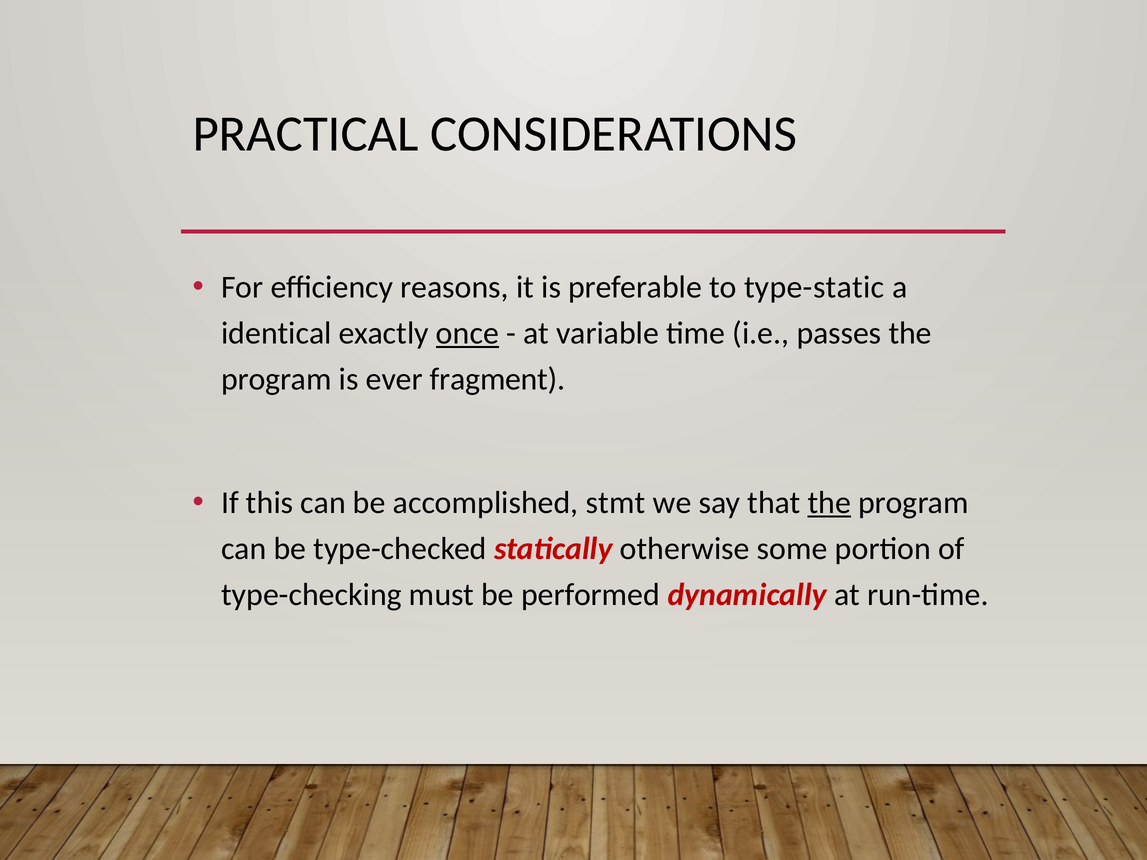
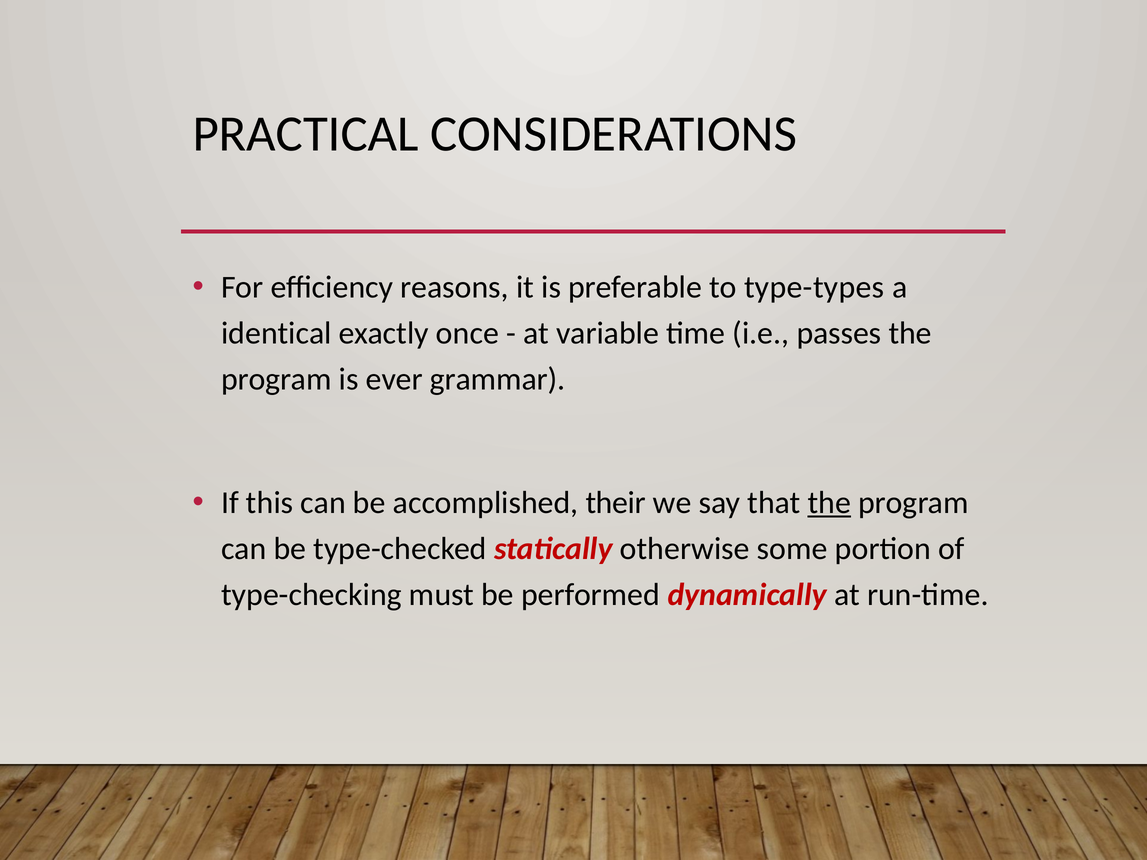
type-static: type-static -> type-types
once underline: present -> none
fragment: fragment -> grammar
stmt: stmt -> their
